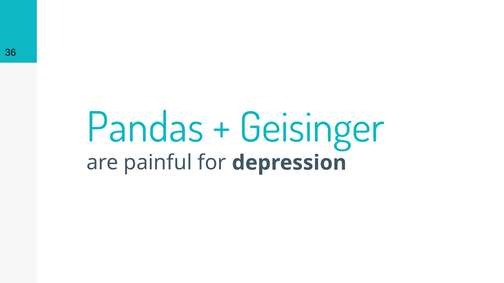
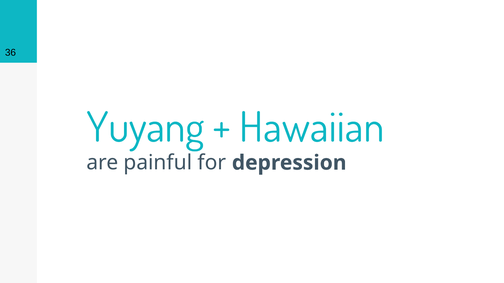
Pandas: Pandas -> Yuyang
Geisinger: Geisinger -> Hawaiian
